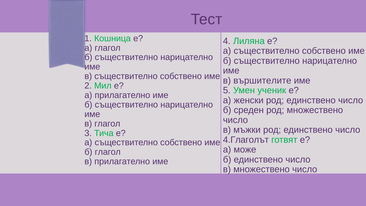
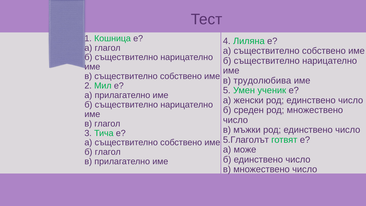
вършителите: вършителите -> трудолюбива
4.Глаголът: 4.Глаголът -> 5.Глаголът
